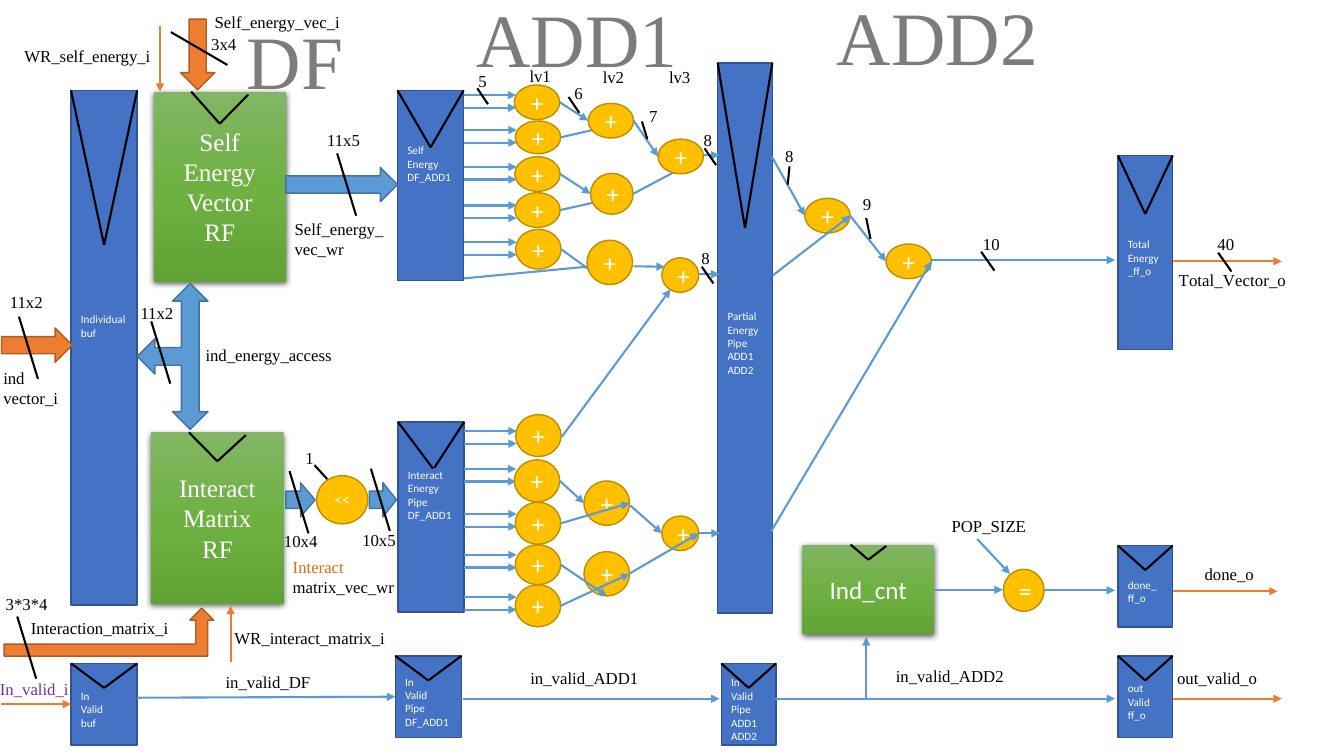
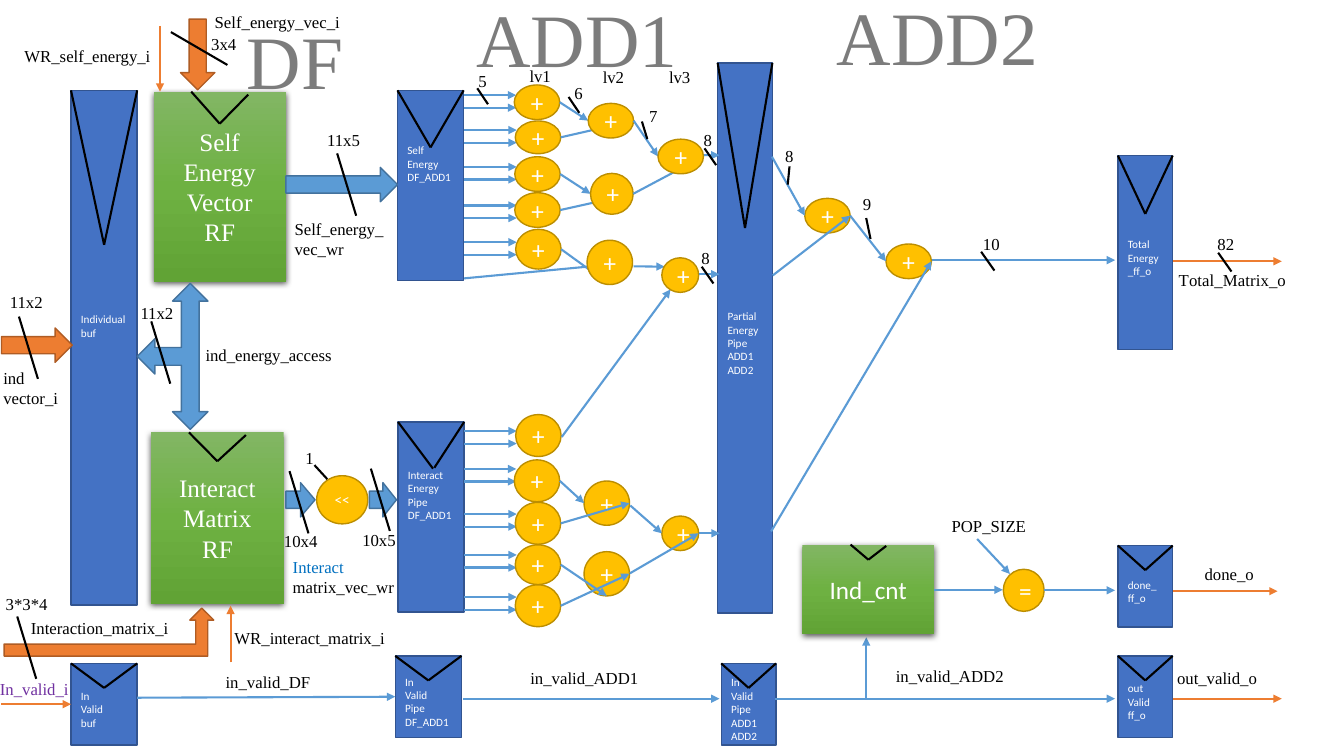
40: 40 -> 82
Total_Vector_o: Total_Vector_o -> Total_Matrix_o
Interact at (318, 568) colour: orange -> blue
